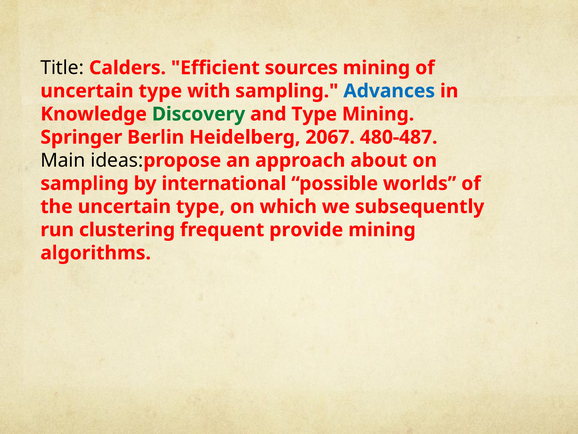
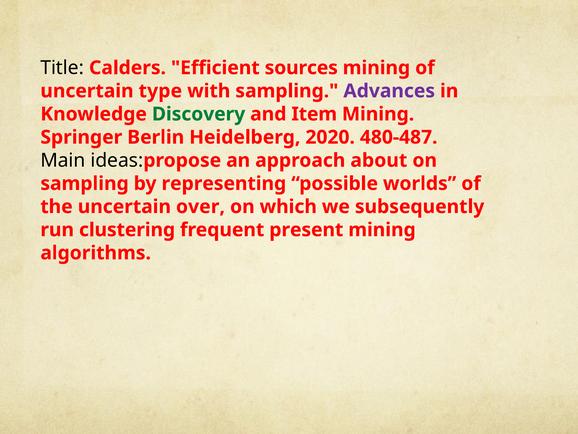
Advances colour: blue -> purple
and Type: Type -> Item
2067: 2067 -> 2020
international: international -> representing
the uncertain type: type -> over
provide: provide -> present
